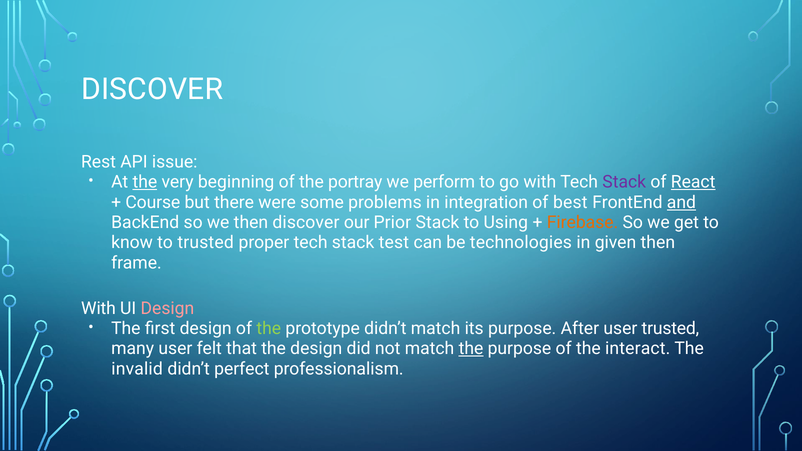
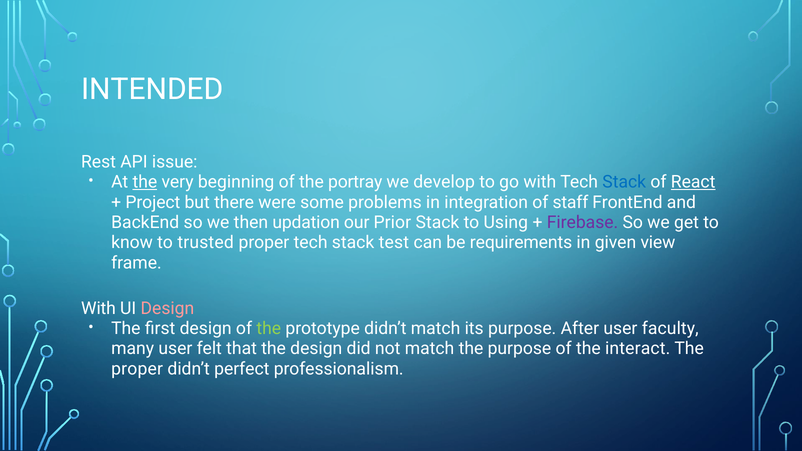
DISCOVER at (152, 89): DISCOVER -> INTENDED
perform: perform -> develop
Stack at (624, 182) colour: purple -> blue
Course: Course -> Project
best: best -> staff
and underline: present -> none
then discover: discover -> updation
Firebase colour: orange -> purple
technologies: technologies -> requirements
given then: then -> view
user trusted: trusted -> faculty
the at (471, 349) underline: present -> none
invalid at (137, 369): invalid -> proper
